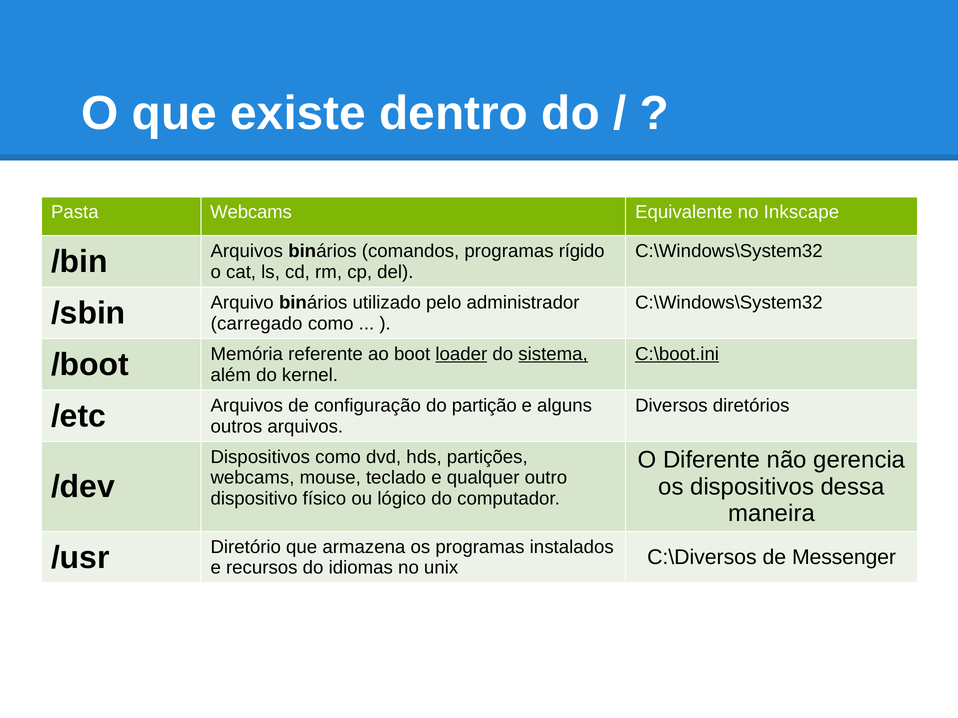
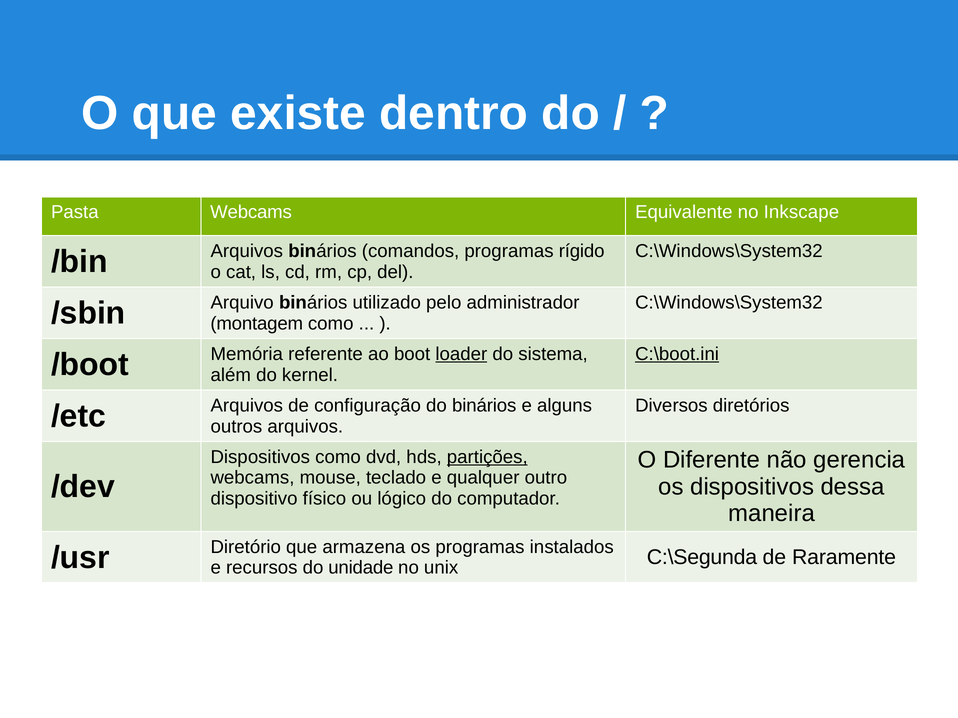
carregado: carregado -> montagem
sistema underline: present -> none
do partição: partição -> binários
partições underline: none -> present
idiomas: idiomas -> unidade
C:\Diversos: C:\Diversos -> C:\Segunda
Messenger: Messenger -> Raramente
